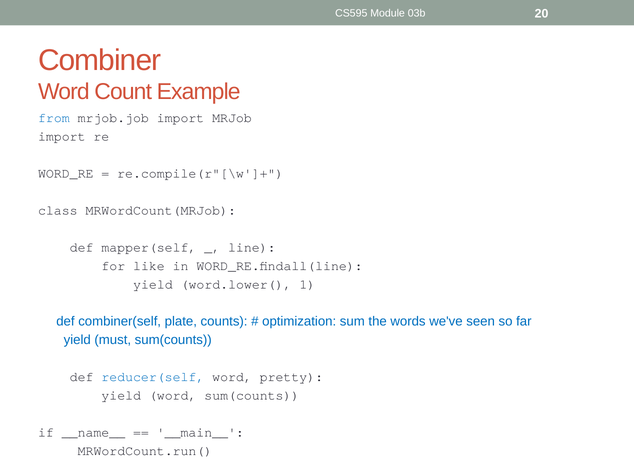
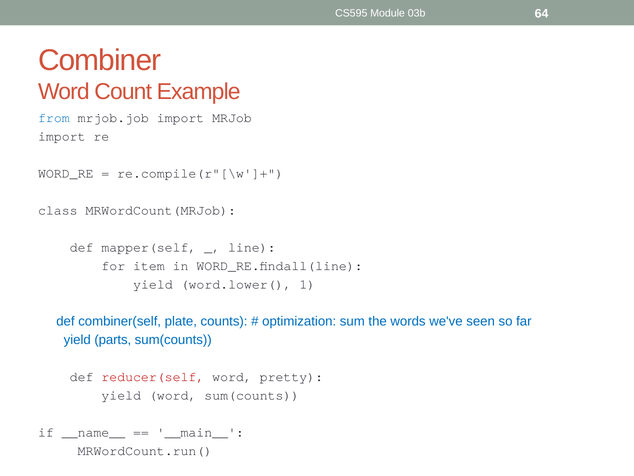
20: 20 -> 64
like: like -> item
must: must -> parts
reducer(self colour: blue -> red
